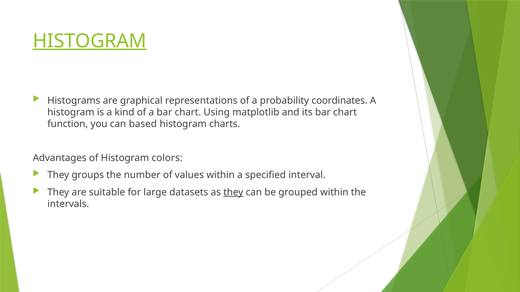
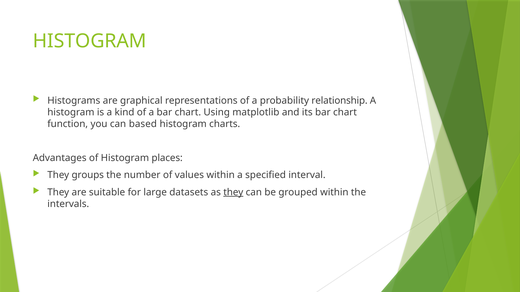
HISTOGRAM at (90, 41) underline: present -> none
coordinates: coordinates -> relationship
colors: colors -> places
